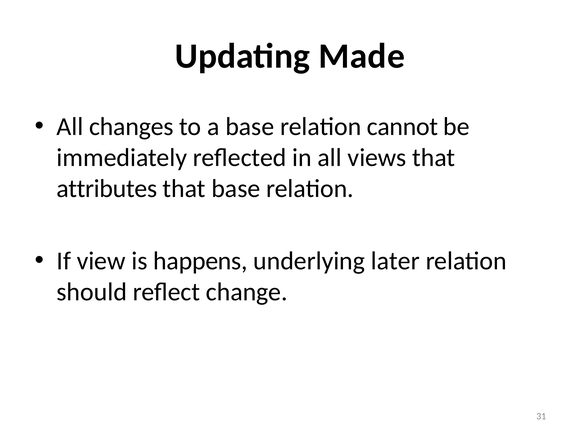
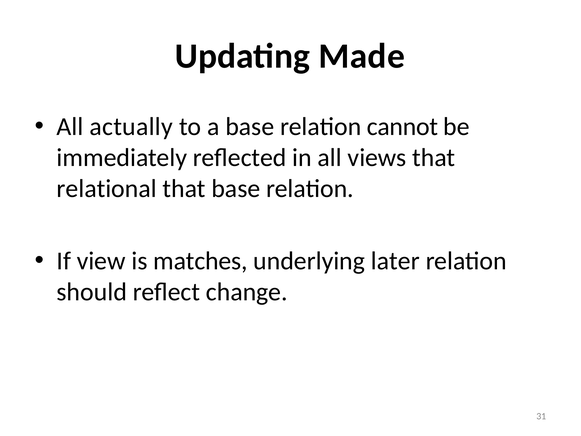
changes: changes -> actually
attributes: attributes -> relational
happens: happens -> matches
